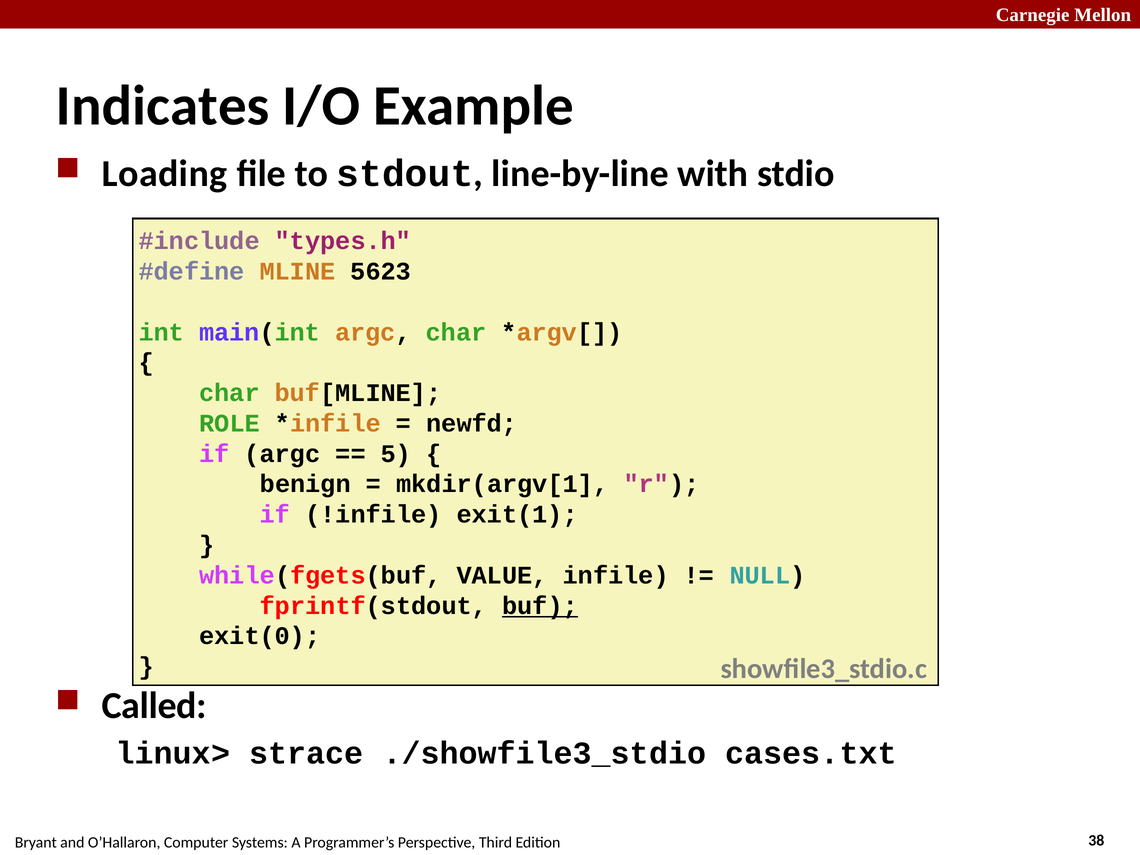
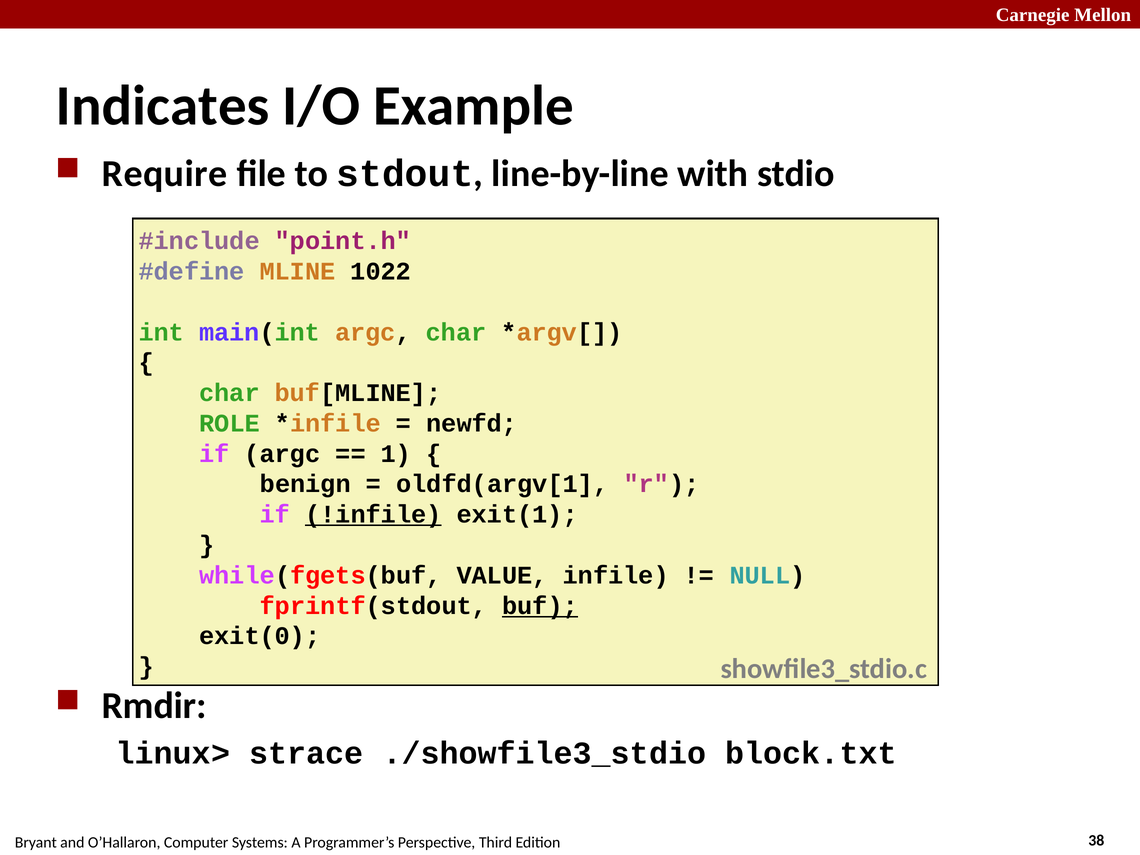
Loading: Loading -> Require
types.h: types.h -> point.h
5623: 5623 -> 1022
5: 5 -> 1
mkdir(argv[1: mkdir(argv[1 -> oldfd(argv[1
!infile underline: none -> present
Called: Called -> Rmdir
cases.txt: cases.txt -> block.txt
